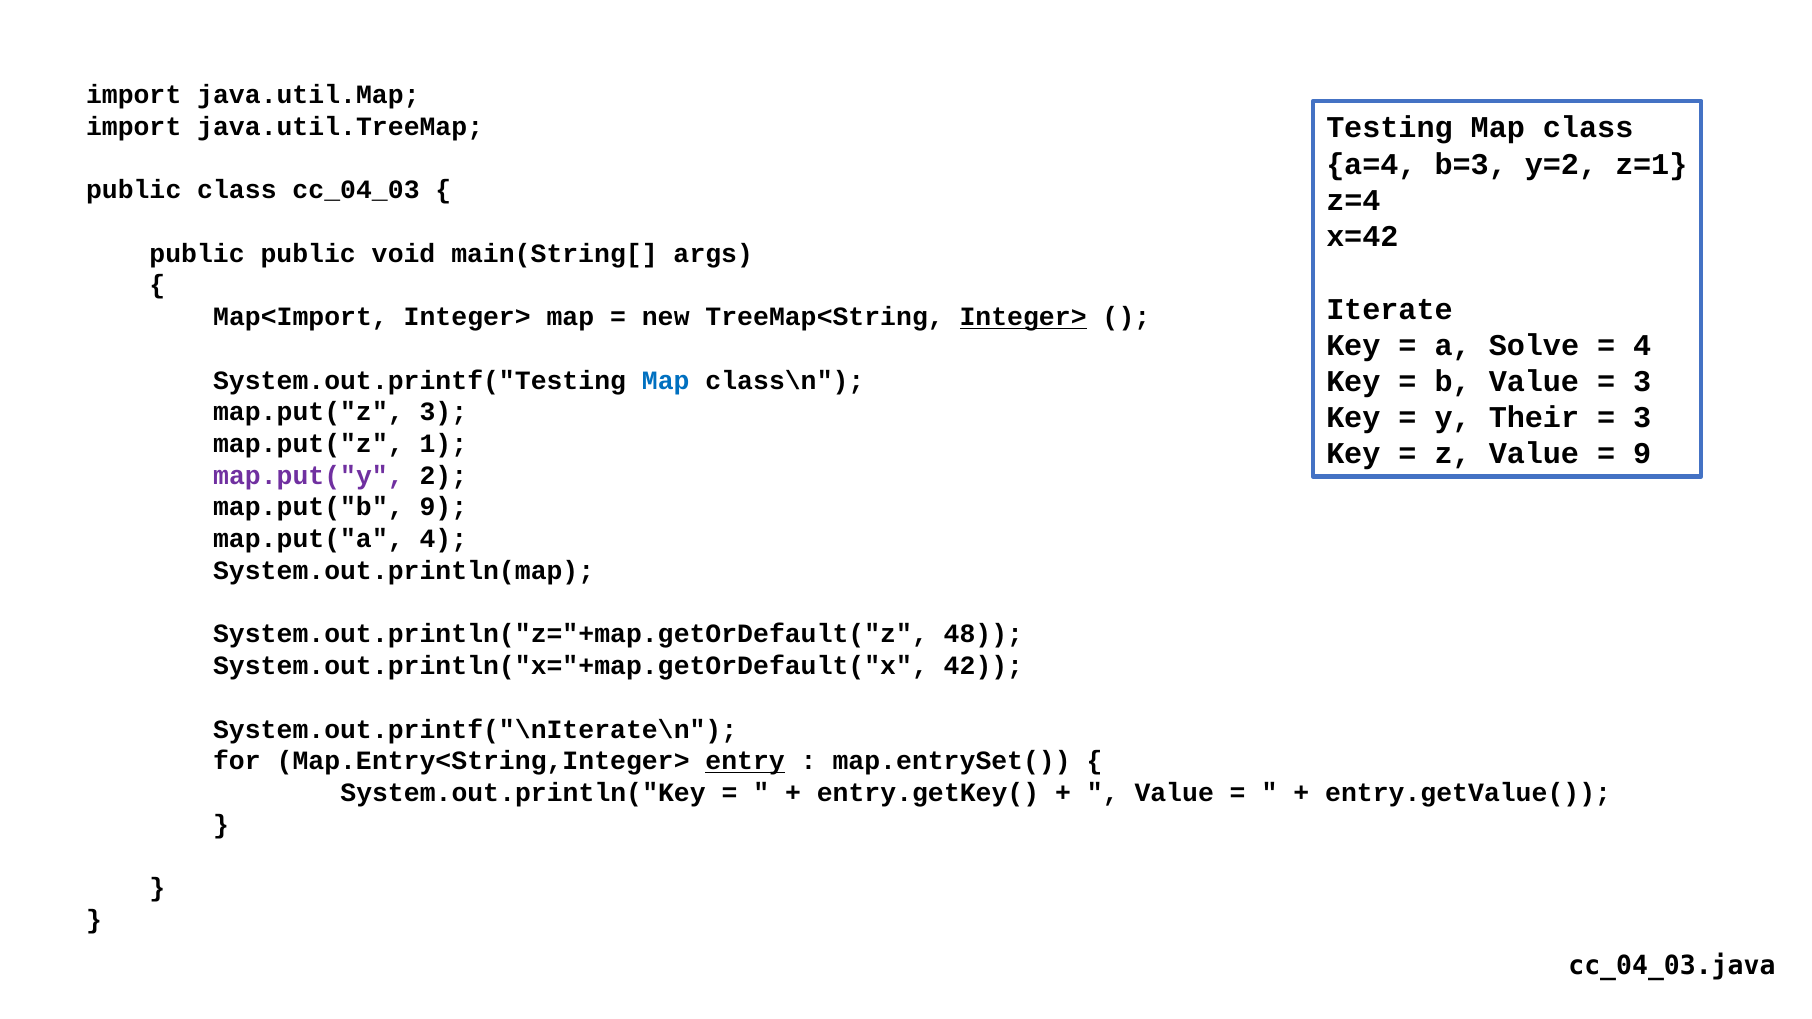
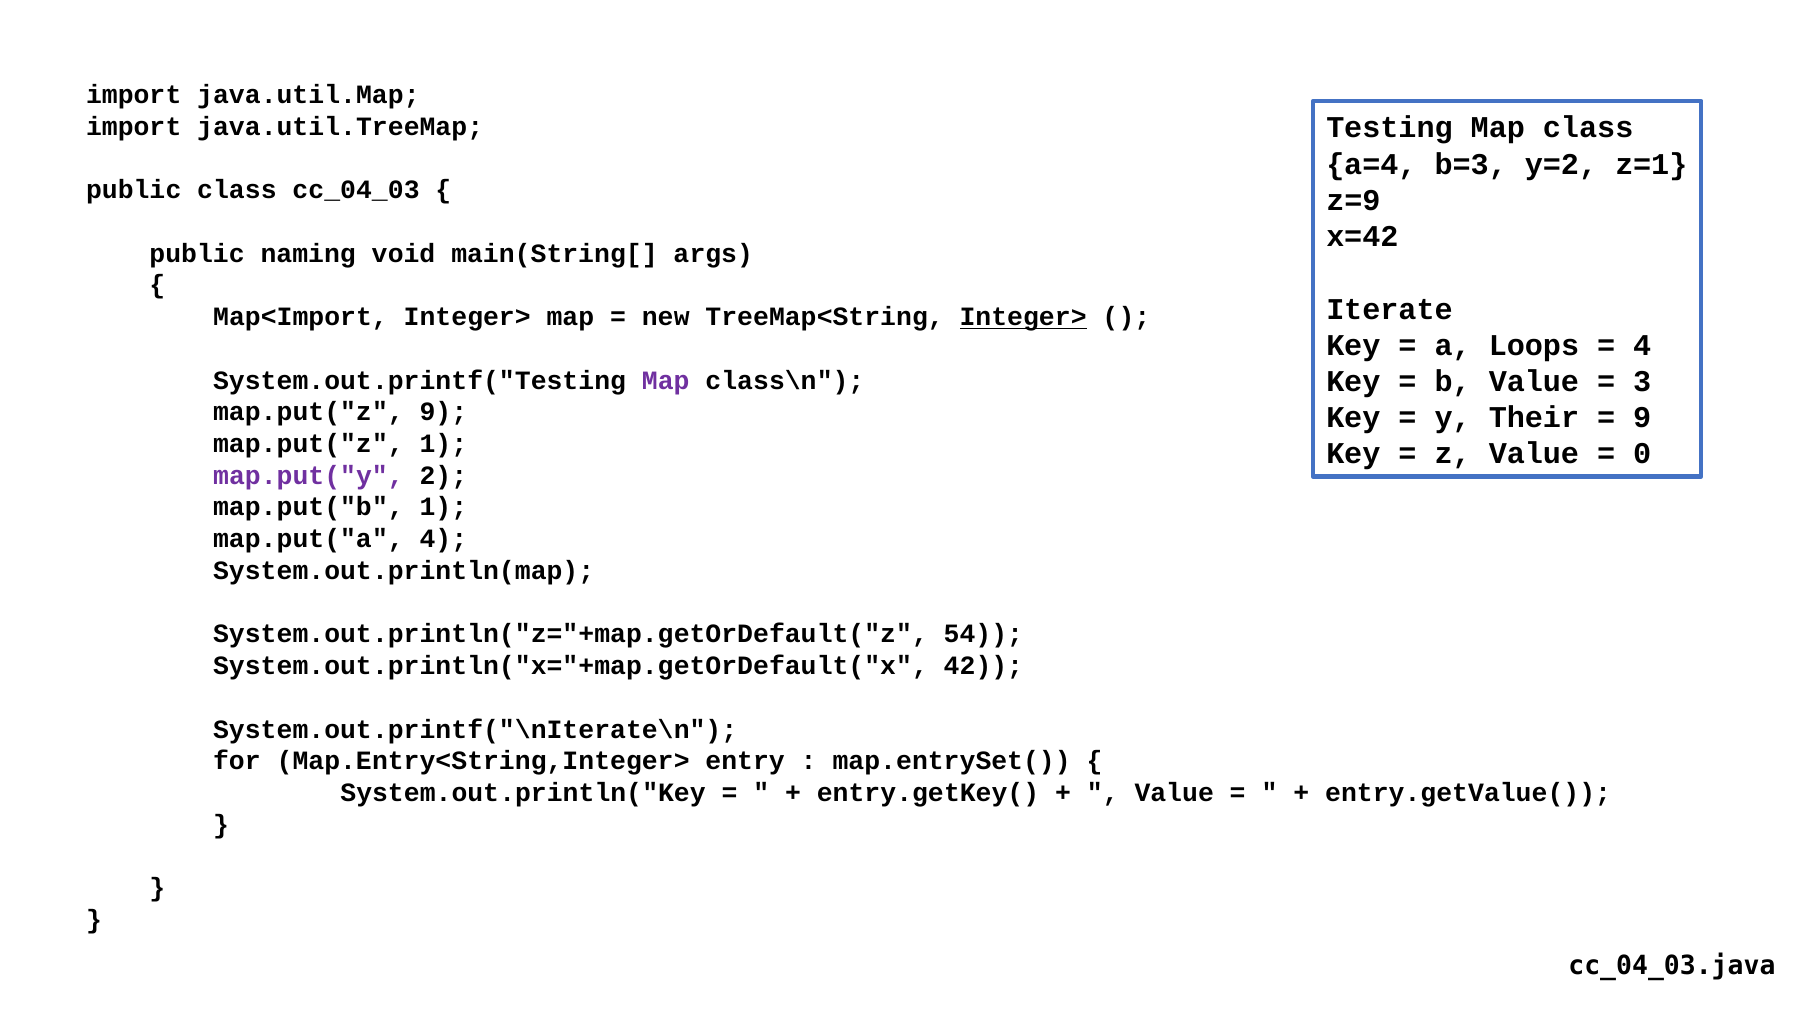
z=4: z=4 -> z=9
public public: public -> naming
Solve: Solve -> Loops
Map at (666, 380) colour: blue -> purple
map.put("z 3: 3 -> 9
3 at (1642, 418): 3 -> 9
9 at (1642, 454): 9 -> 0
map.put("b 9: 9 -> 1
48: 48 -> 54
entry underline: present -> none
